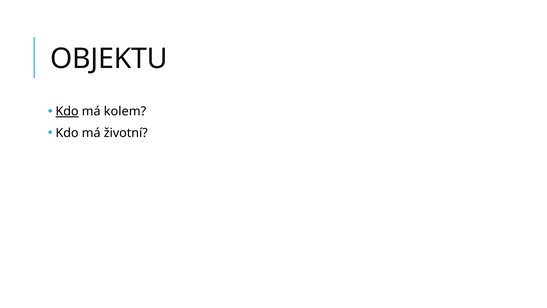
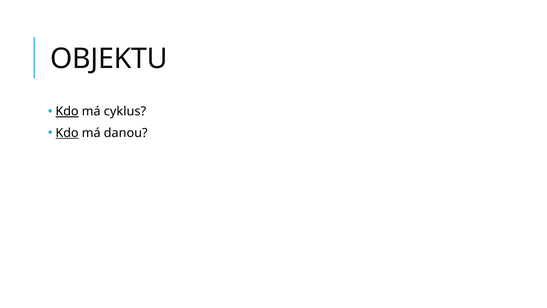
kolem: kolem -> cyklus
Kdo at (67, 133) underline: none -> present
životní: životní -> danou
